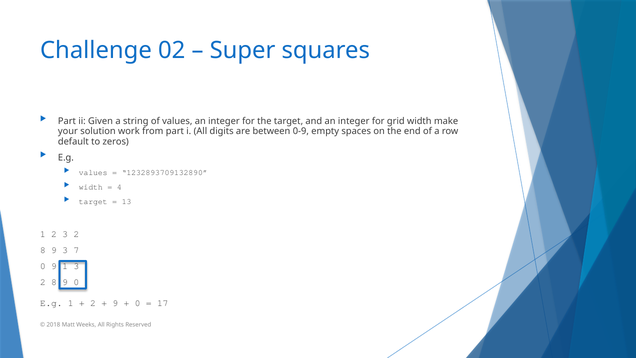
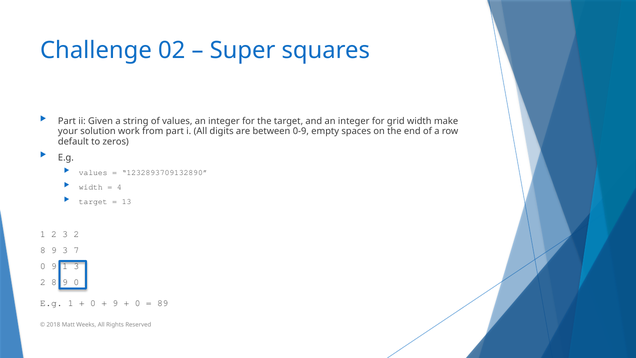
2 at (93, 303): 2 -> 0
17: 17 -> 89
